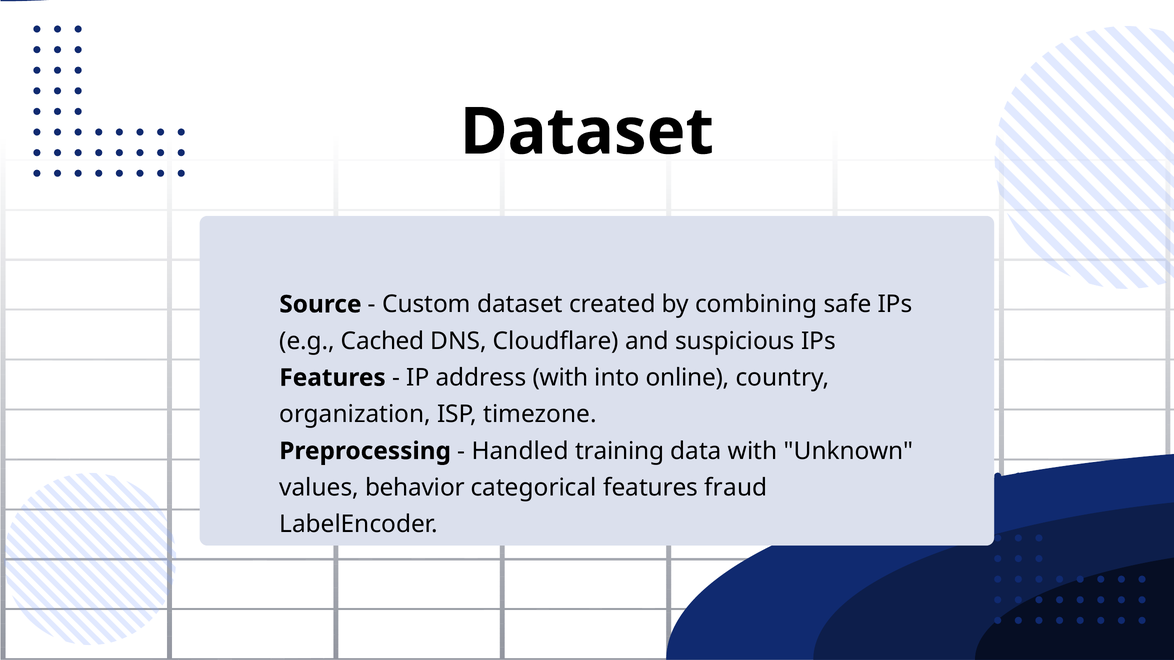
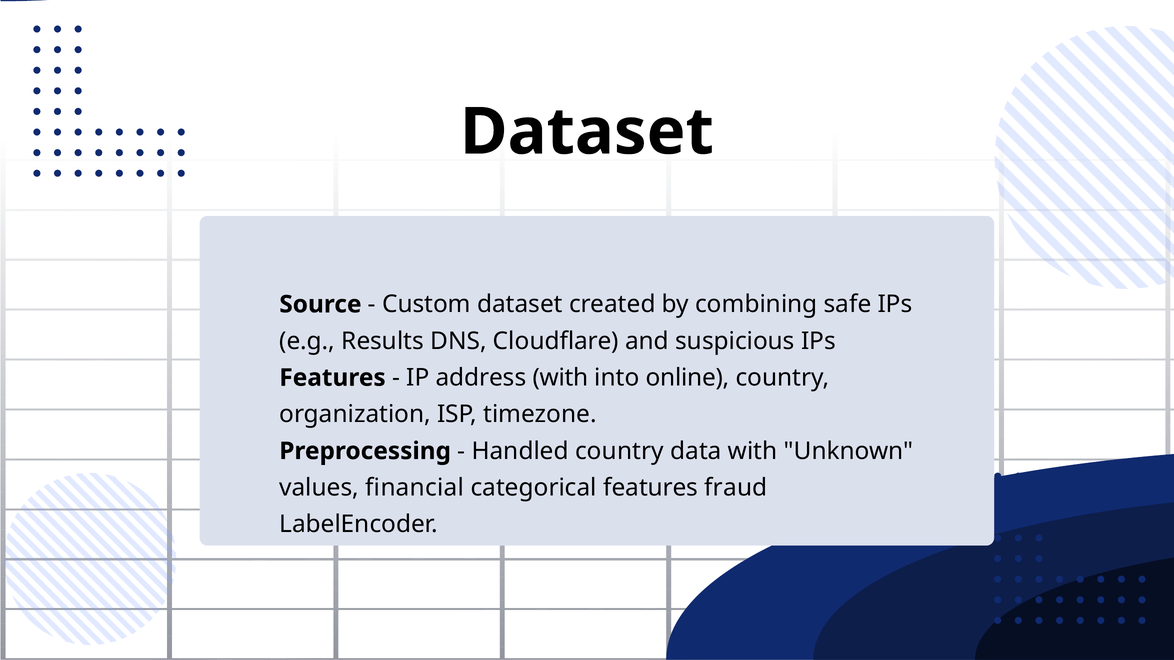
Cached: Cached -> Results
Handled training: training -> country
behavior: behavior -> financial
